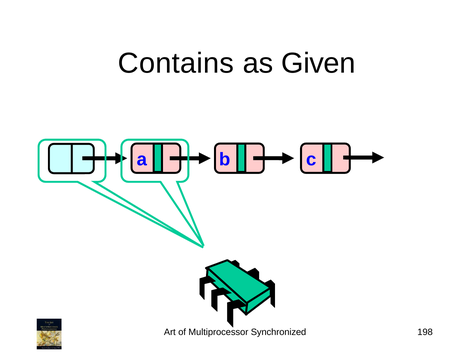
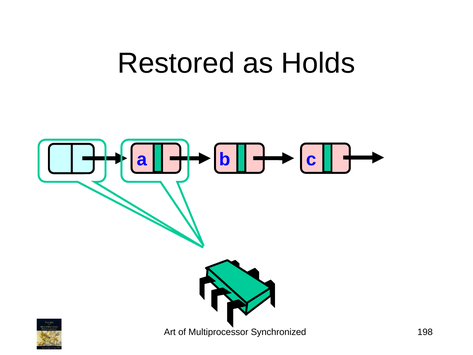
Contains: Contains -> Restored
Given: Given -> Holds
